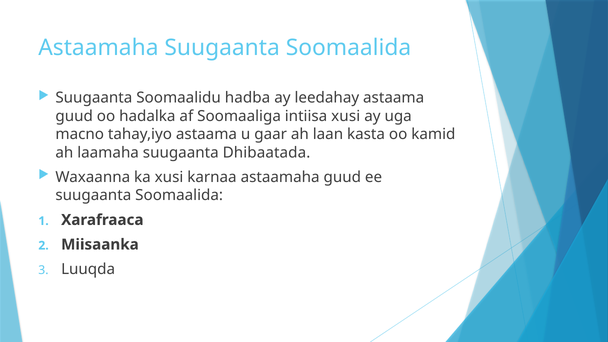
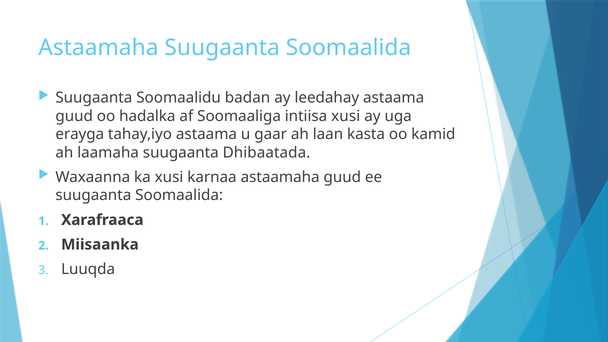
hadba: hadba -> badan
macno: macno -> erayga
